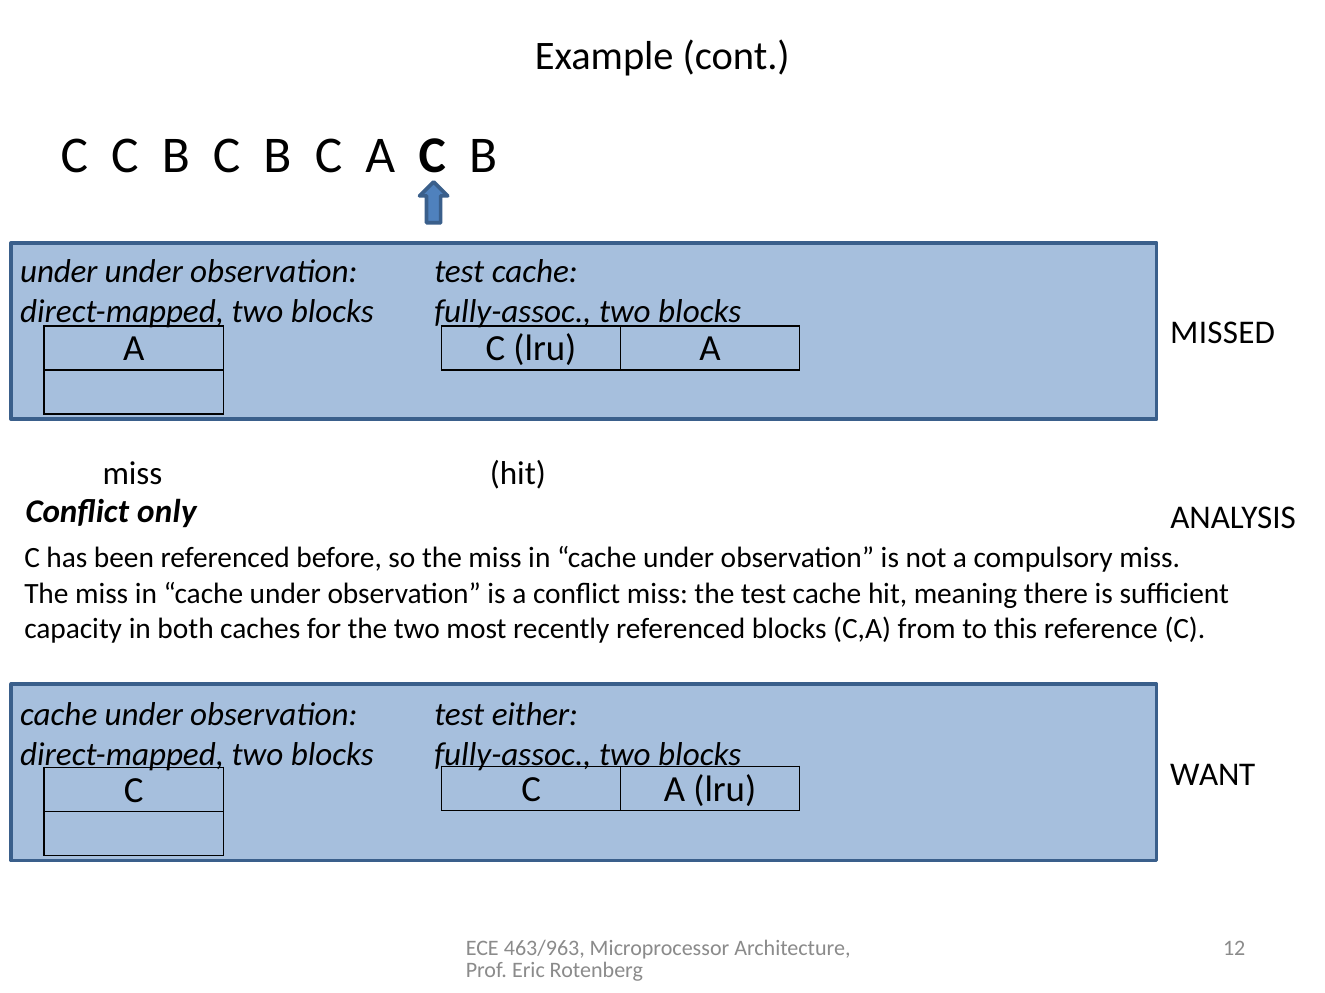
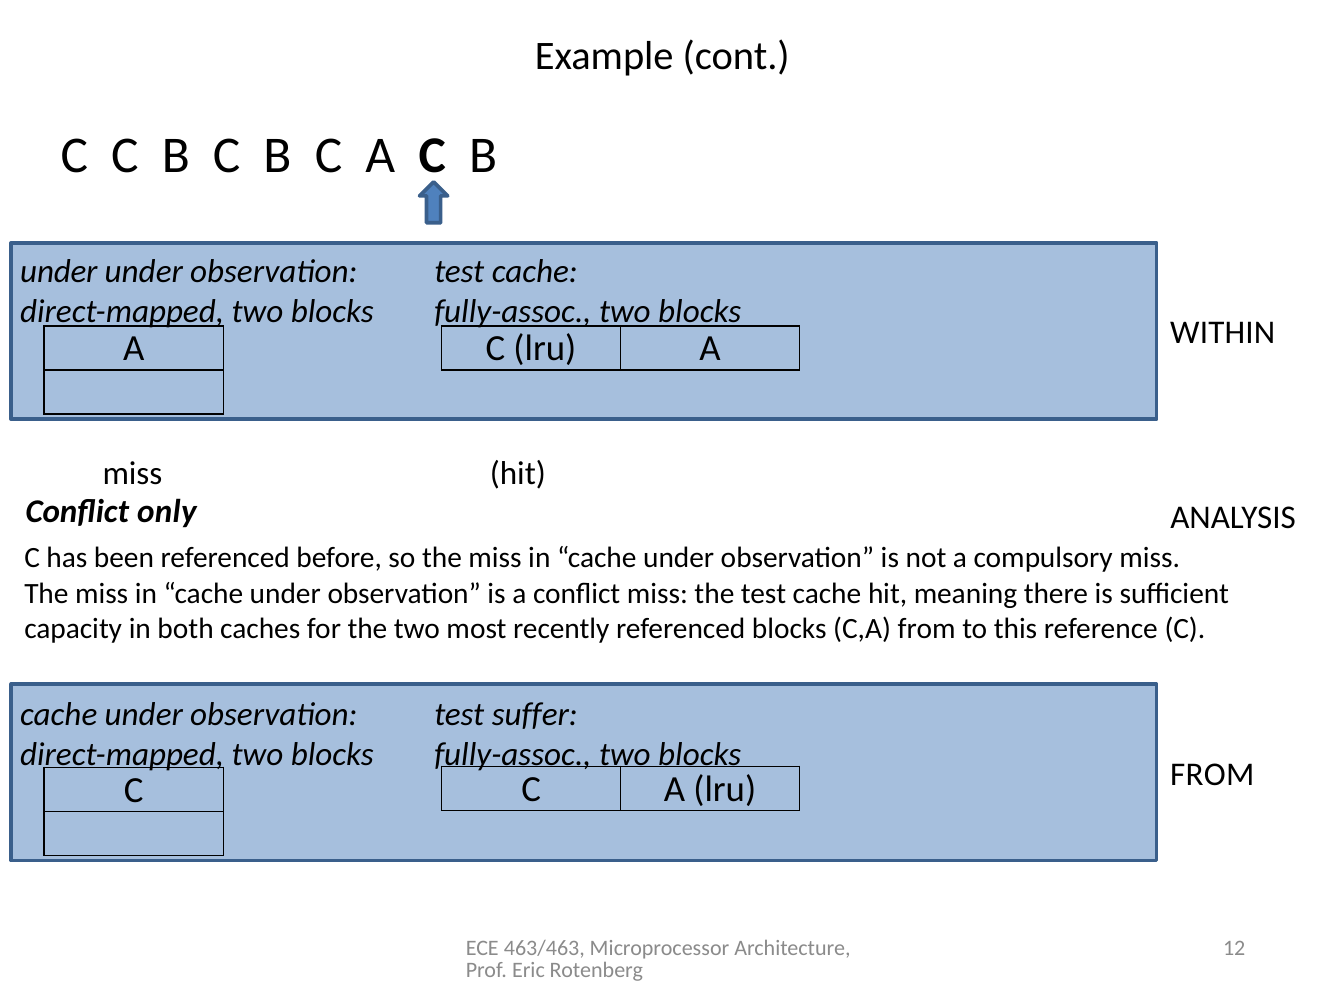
MISSED: MISSED -> WITHIN
either: either -> suffer
C WANT: WANT -> FROM
463/963: 463/963 -> 463/463
